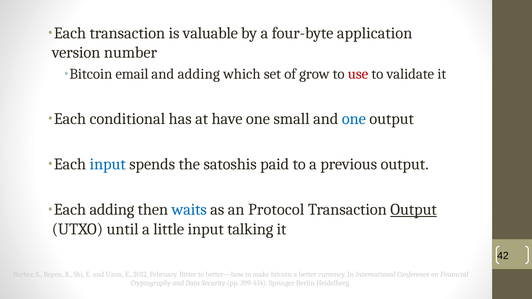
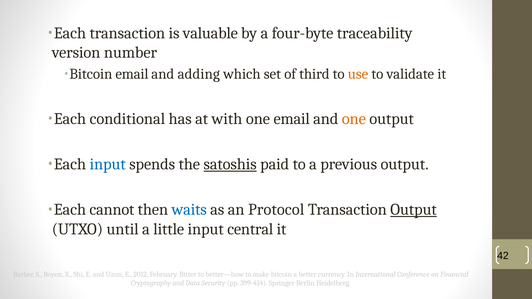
application: application -> traceability
grow: grow -> third
use colour: red -> orange
have: have -> with
one small: small -> email
one at (354, 119) colour: blue -> orange
satoshis underline: none -> present
Each adding: adding -> cannot
talking: talking -> central
